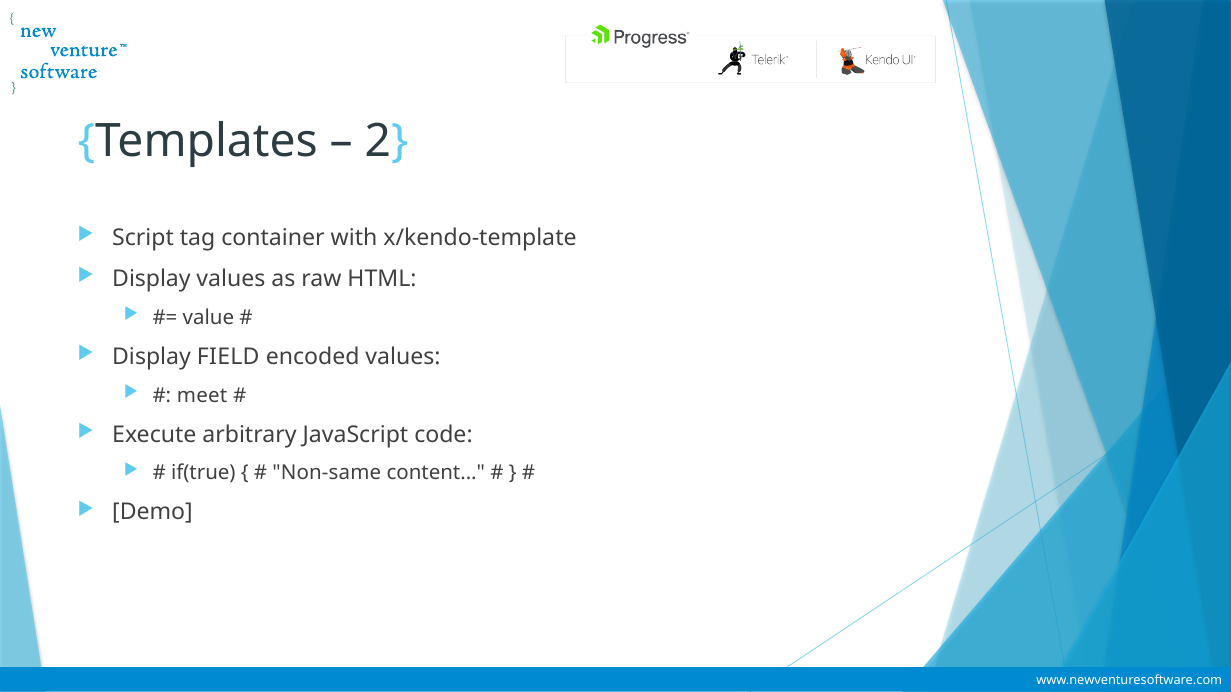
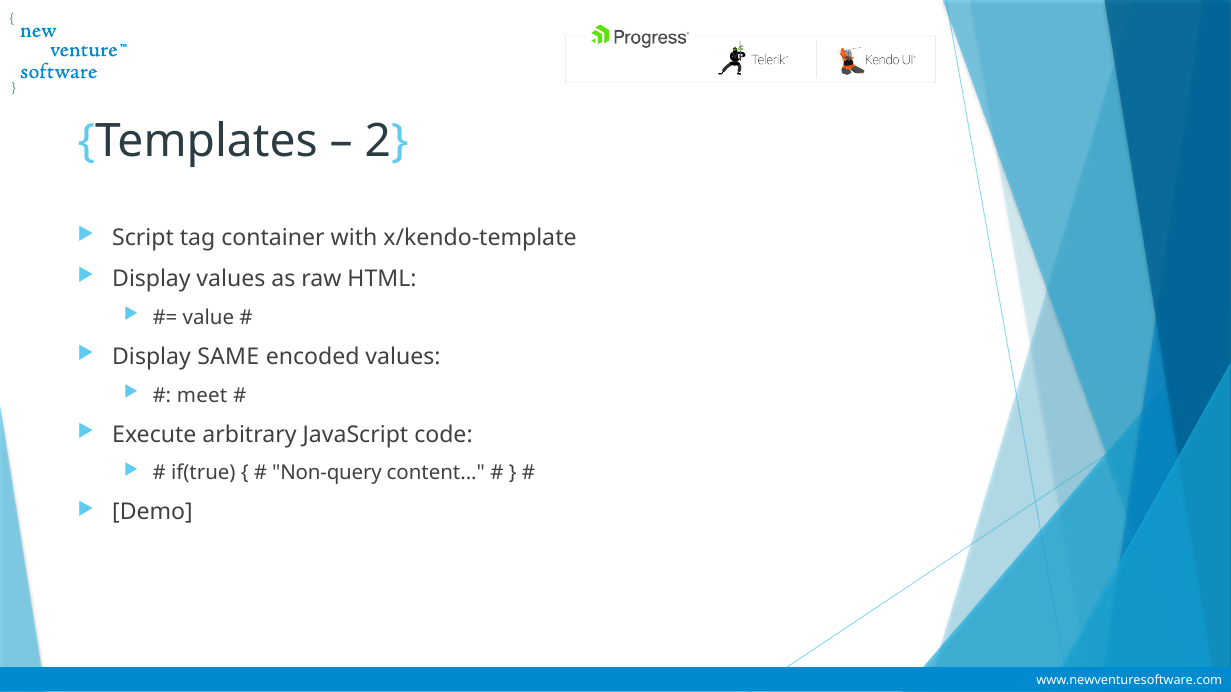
FIELD: FIELD -> SAME
Non-same: Non-same -> Non-query
